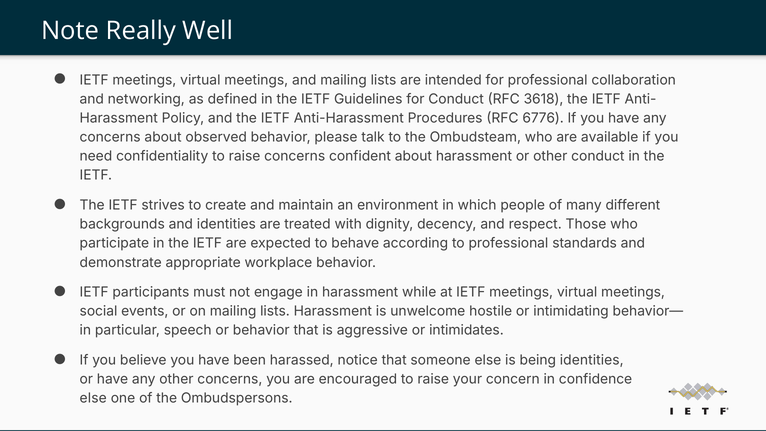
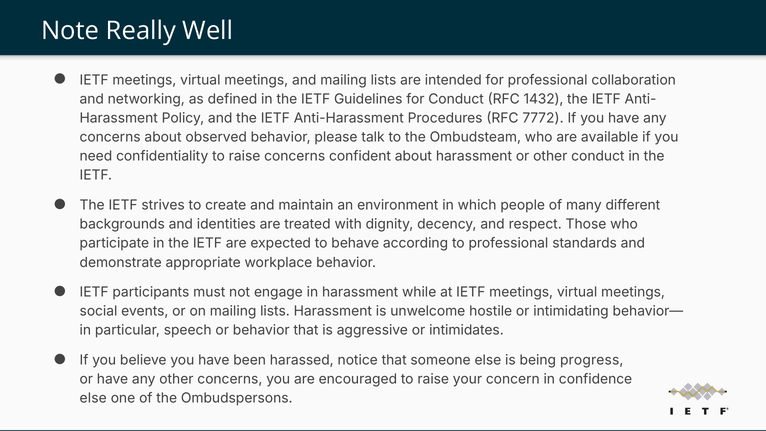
3618: 3618 -> 1432
6776: 6776 -> 7772
being identities: identities -> progress
